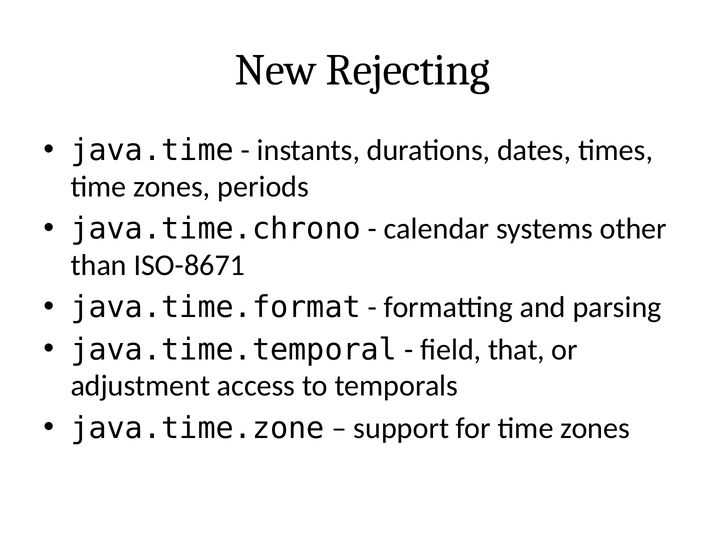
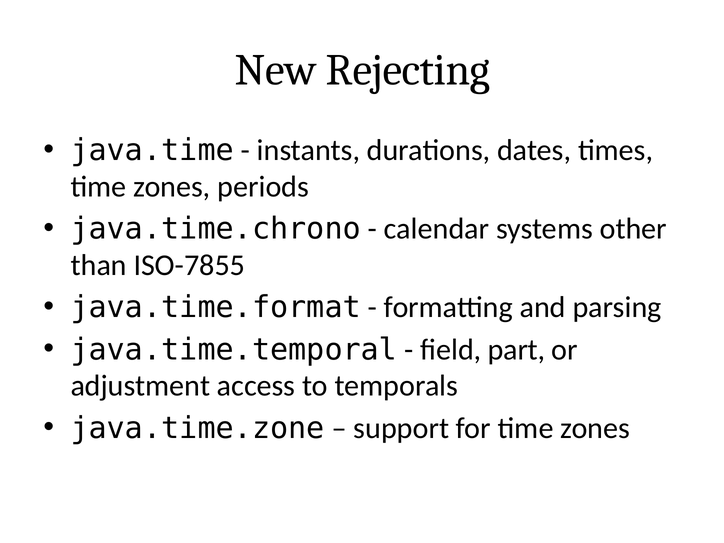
ISO-8671: ISO-8671 -> ISO-7855
that: that -> part
